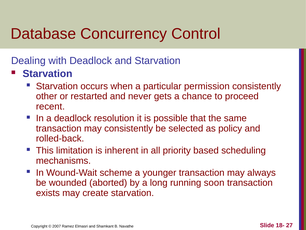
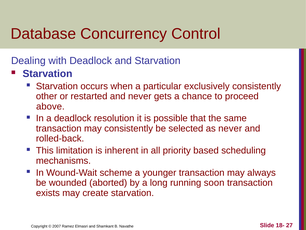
permission: permission -> exclusively
recent: recent -> above
as policy: policy -> never
